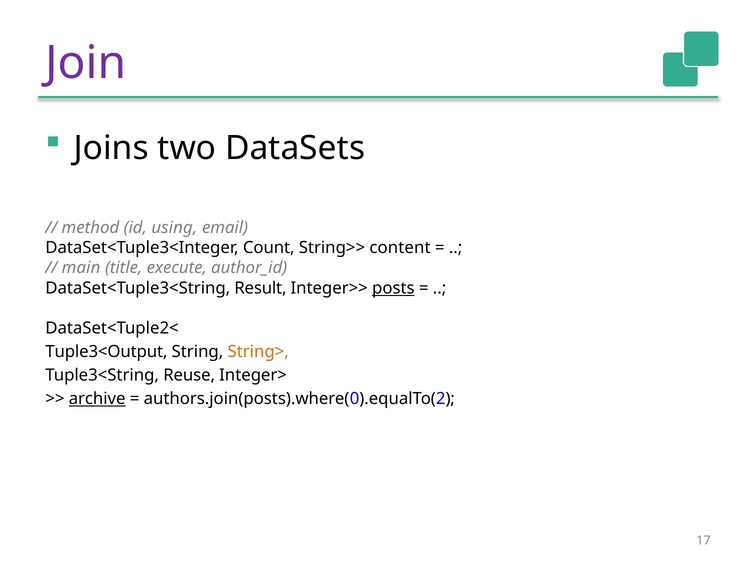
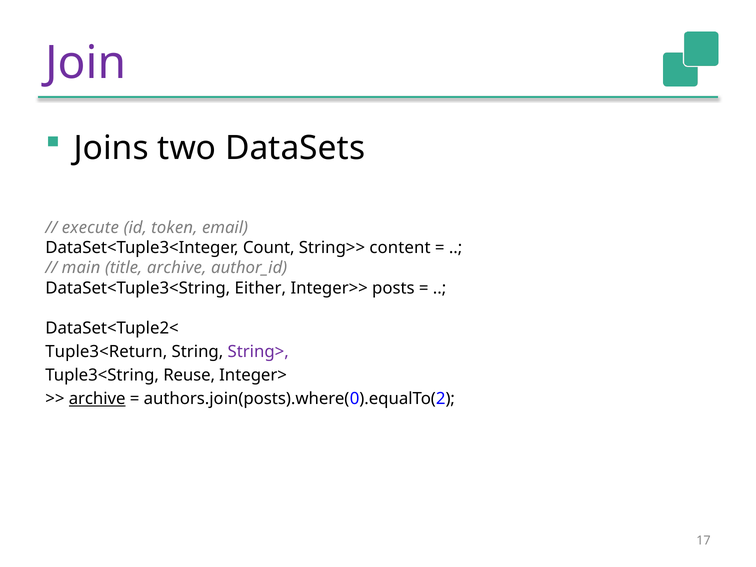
method: method -> execute
using: using -> token
title execute: execute -> archive
Result: Result -> Either
posts underline: present -> none
Tuple3<Output: Tuple3<Output -> Tuple3<Return
String> colour: orange -> purple
